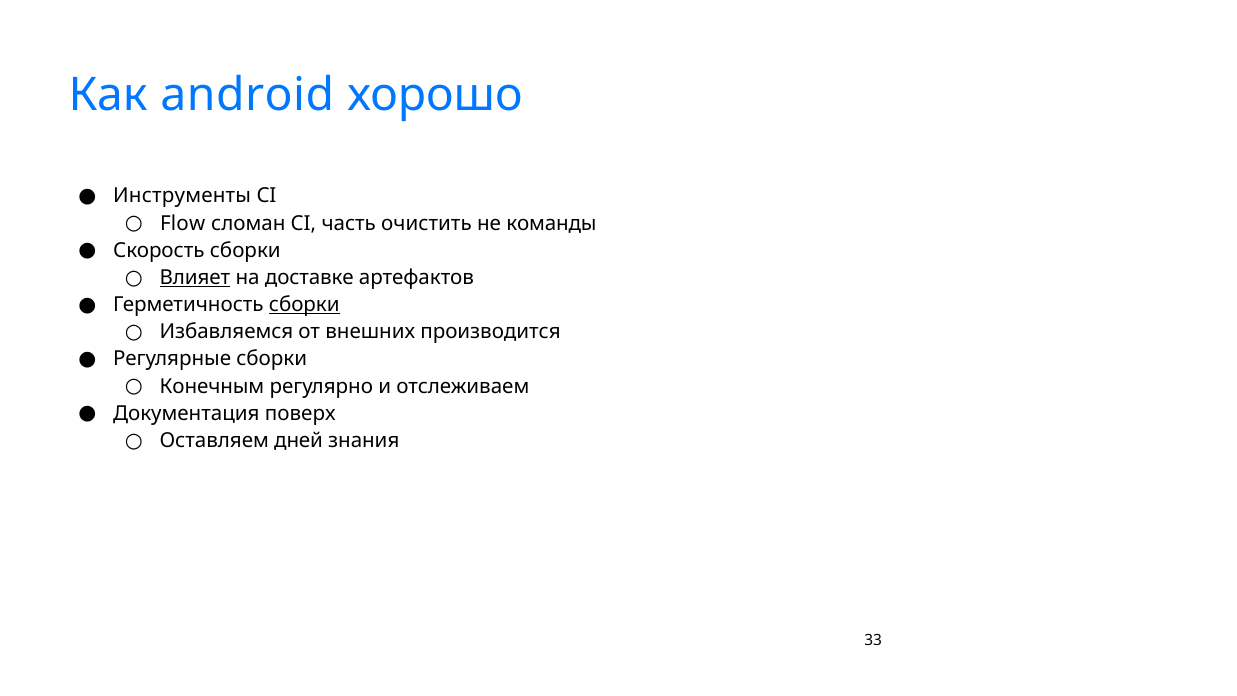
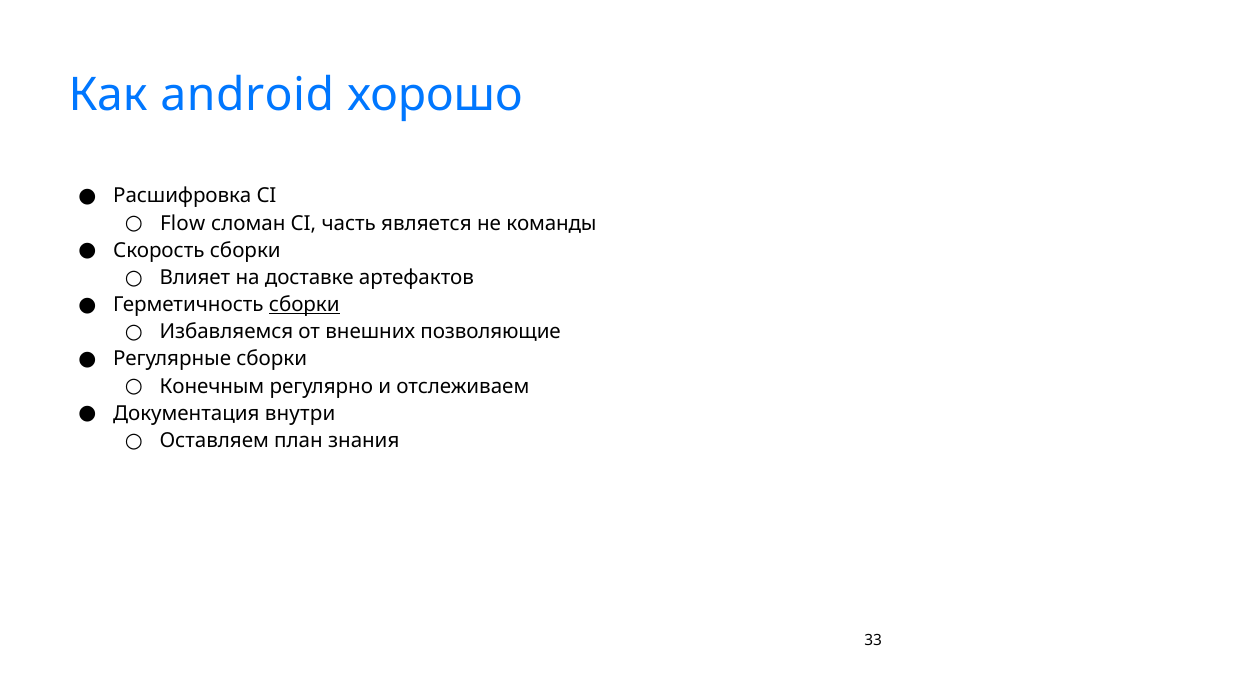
Инструменты: Инструменты -> Расшифровка
очистить: очистить -> является
Влияет underline: present -> none
производится: производится -> позволяющие
поверх: поверх -> внутри
дней: дней -> план
